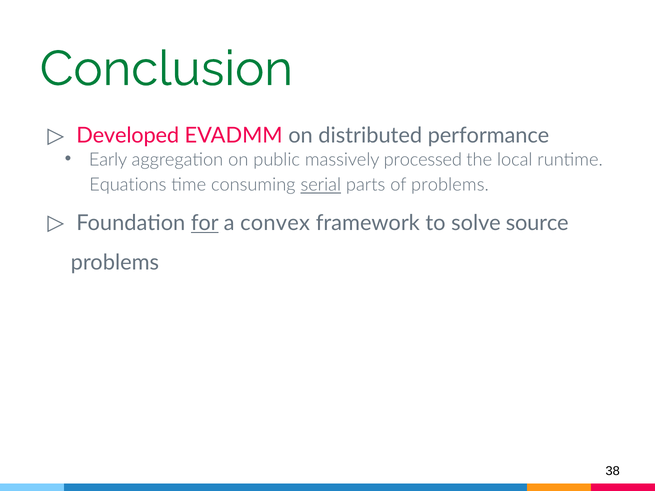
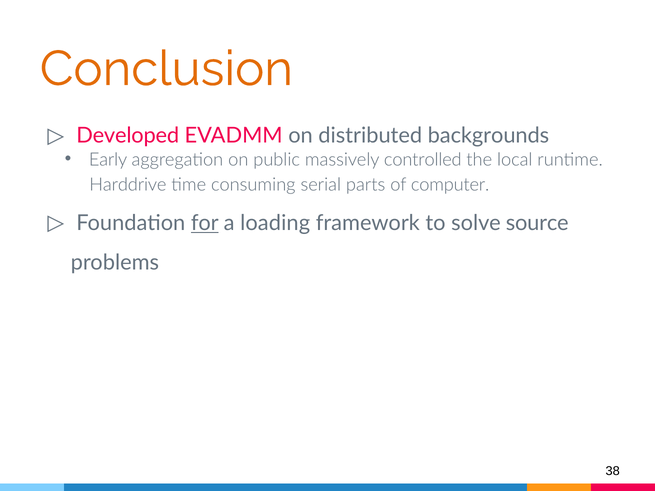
Conclusion colour: green -> orange
performance: performance -> backgrounds
processed: processed -> controlled
Equations: Equations -> Harddrive
serial underline: present -> none
of problems: problems -> computer
convex: convex -> loading
